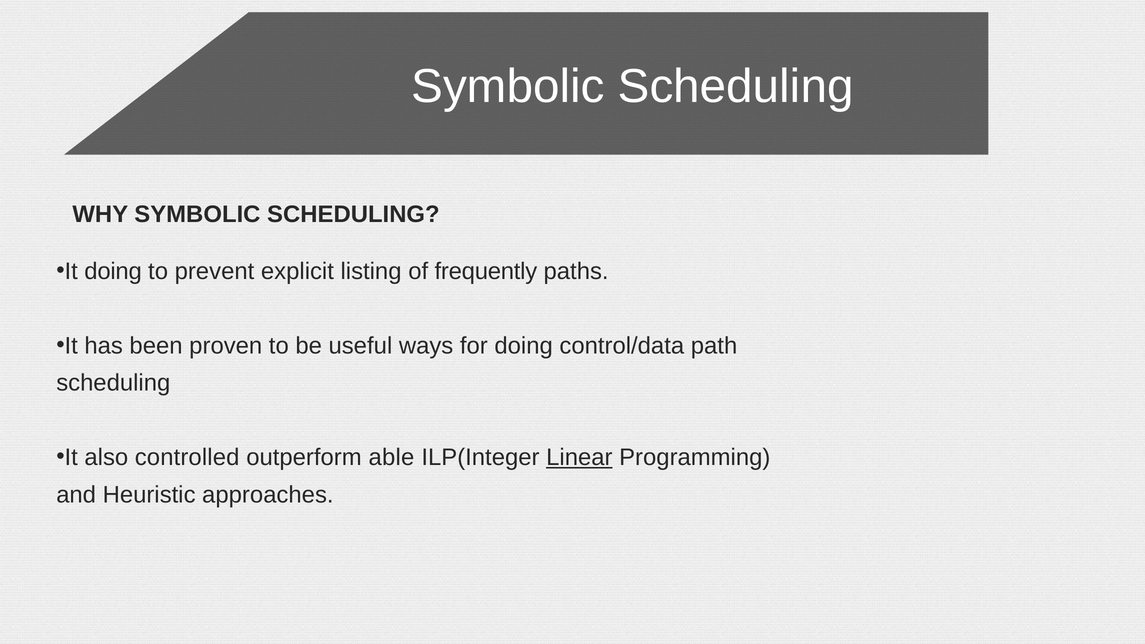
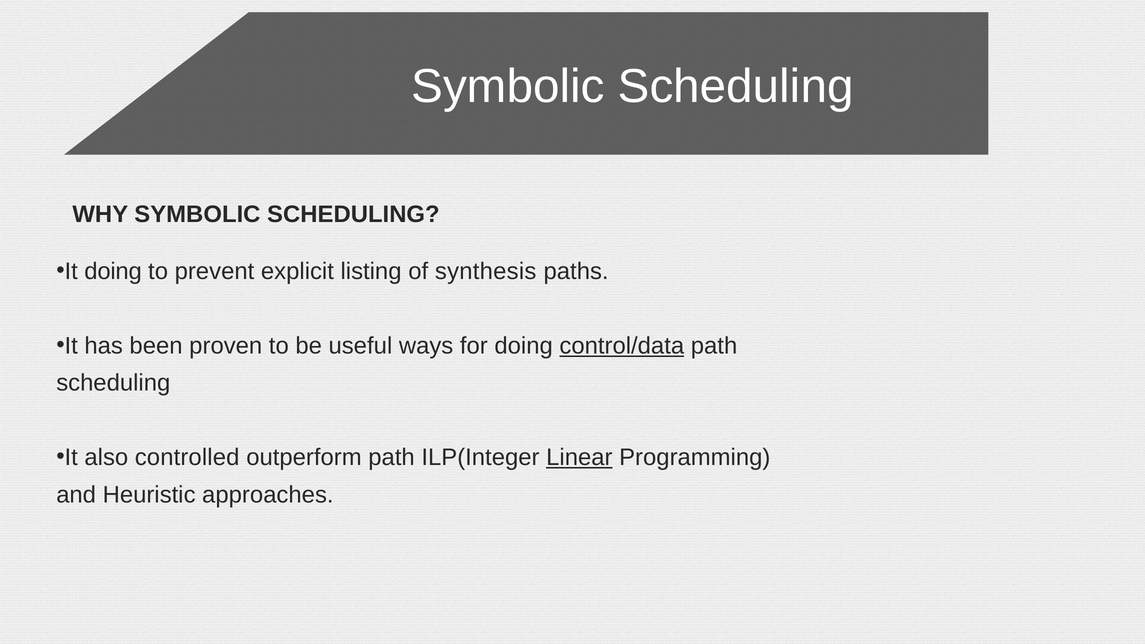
frequently: frequently -> synthesis
control/data underline: none -> present
outperform able: able -> path
